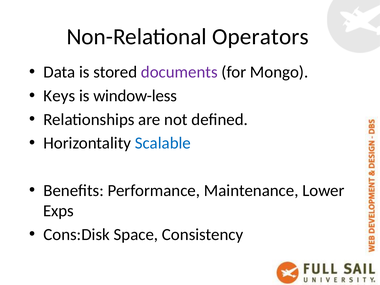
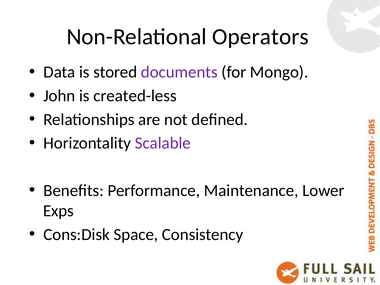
Keys: Keys -> John
window-less: window-less -> created-less
Scalable colour: blue -> purple
